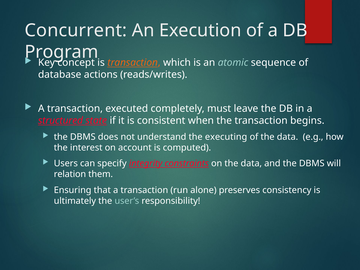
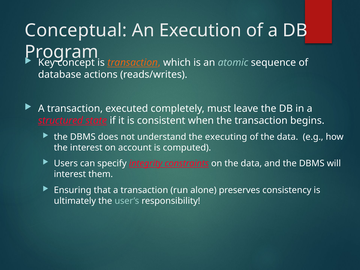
Concurrent: Concurrent -> Conceptual
relation at (70, 174): relation -> interest
